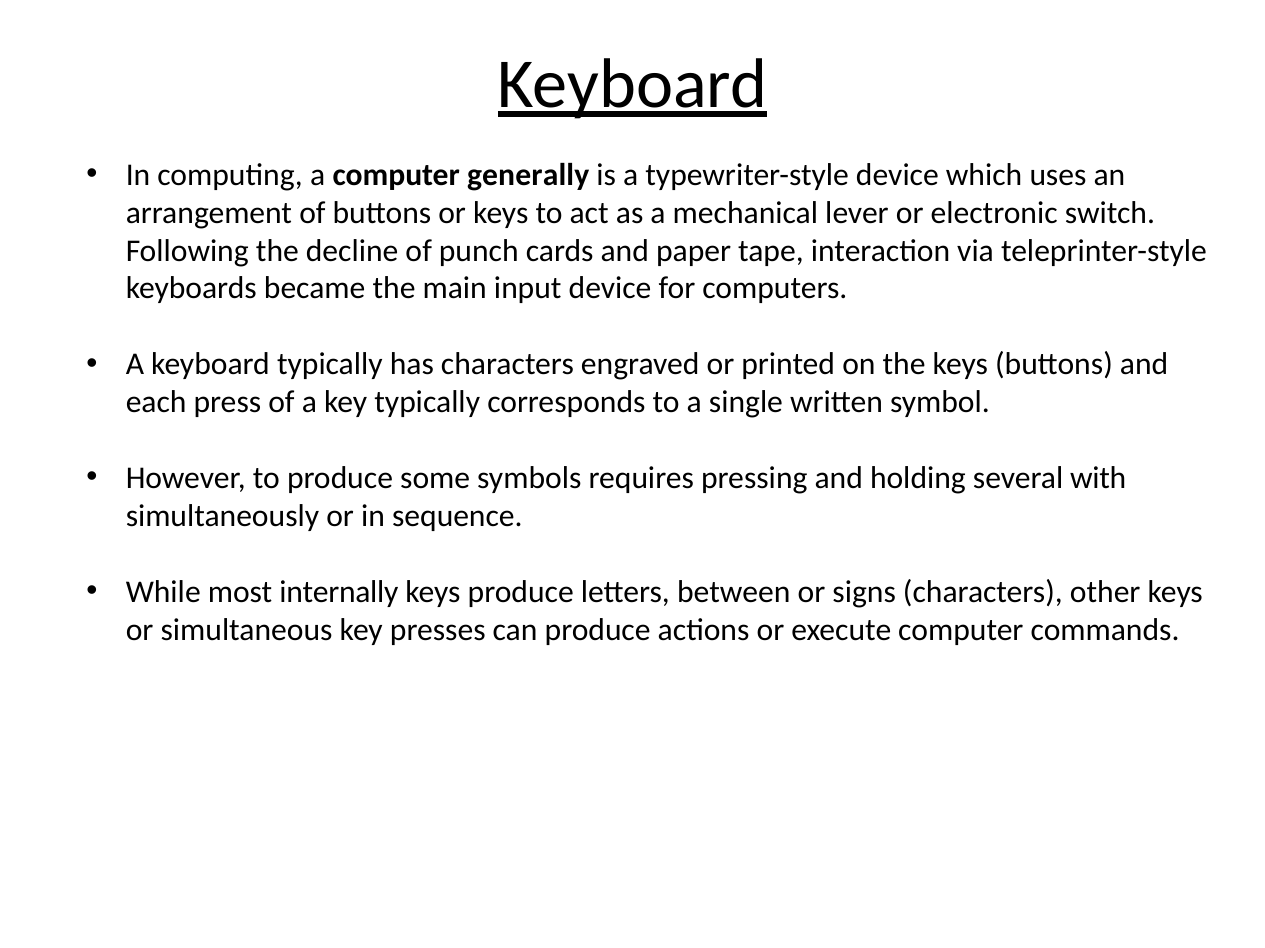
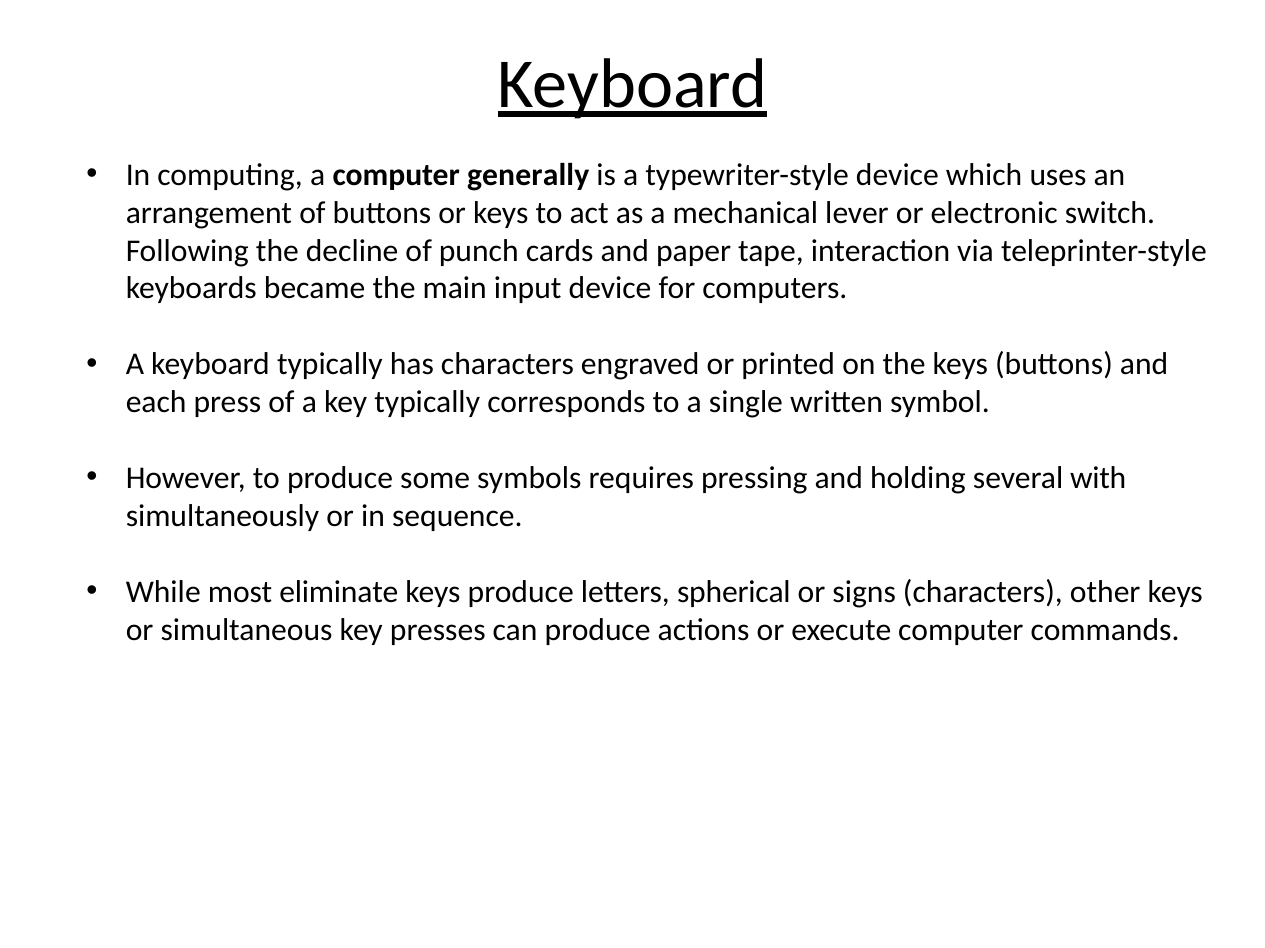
internally: internally -> eliminate
between: between -> spherical
